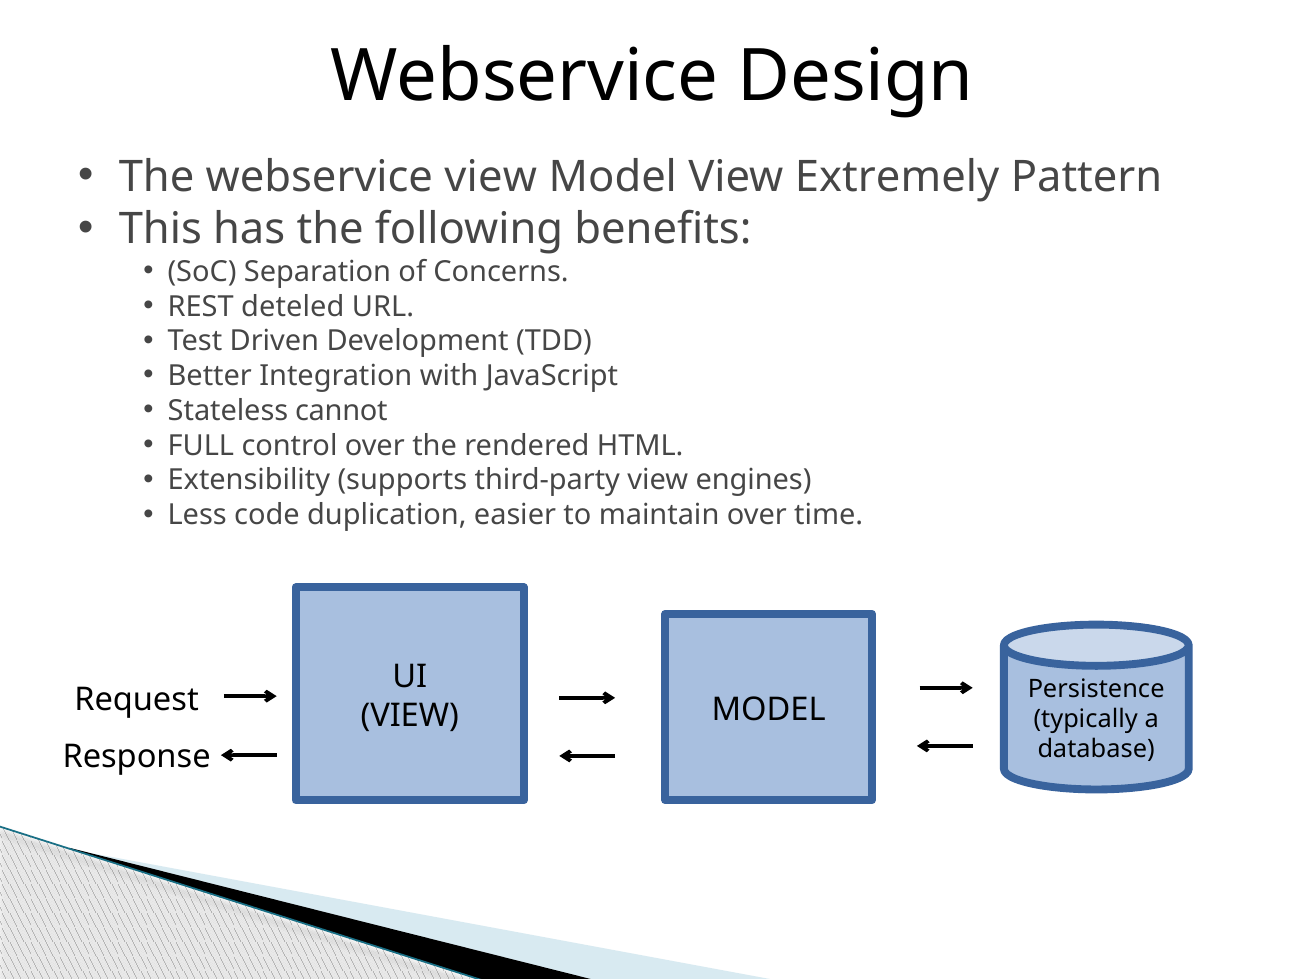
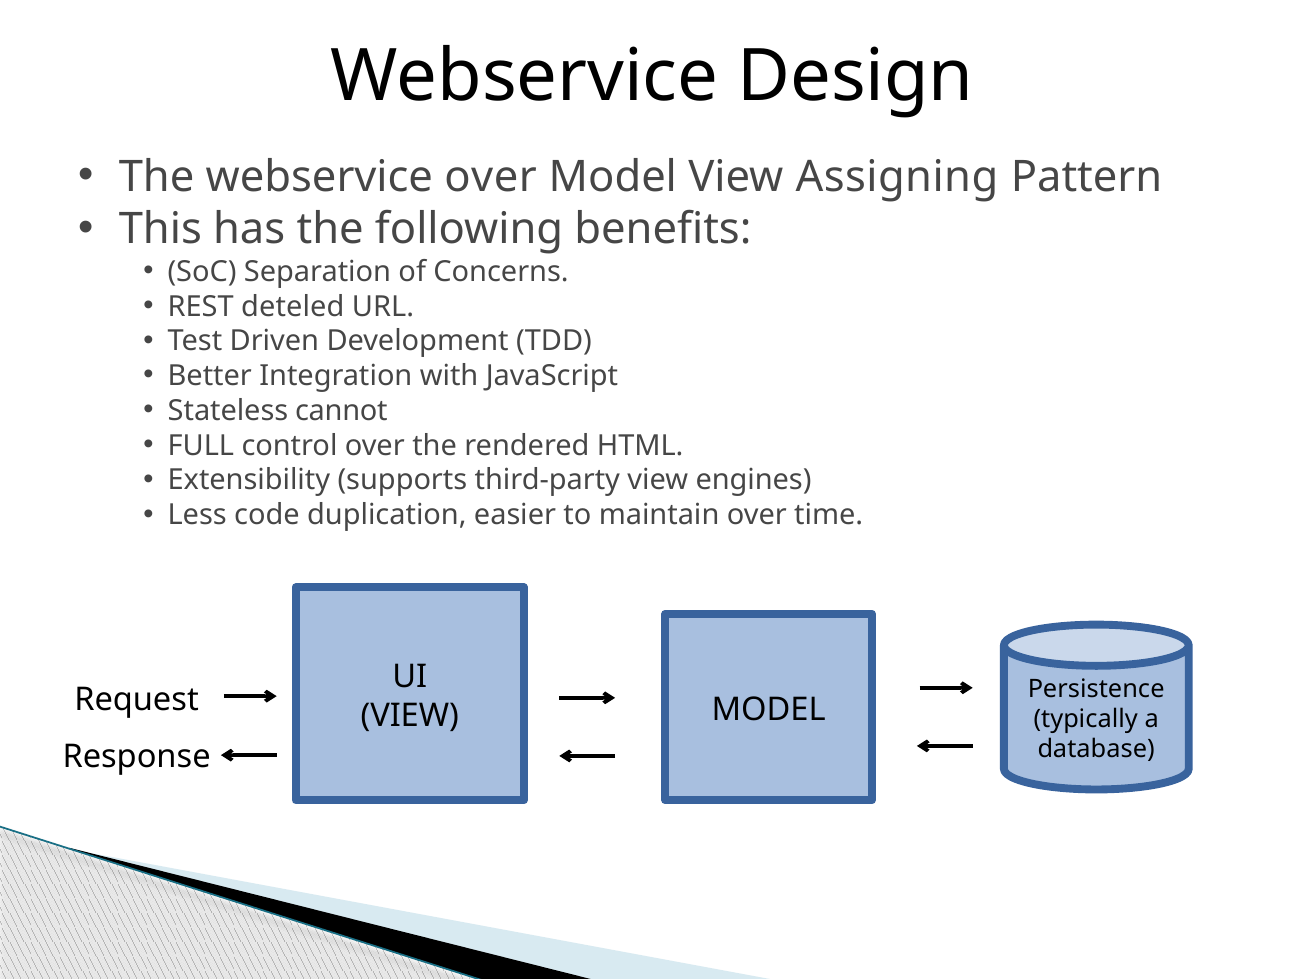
webservice view: view -> over
Extremely: Extremely -> Assigning
